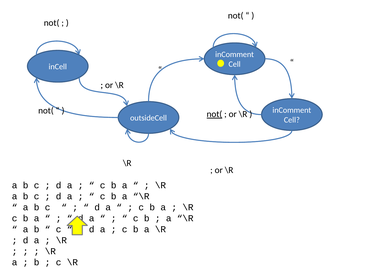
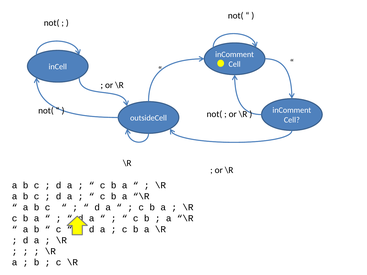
not( at (214, 114) underline: present -> none
